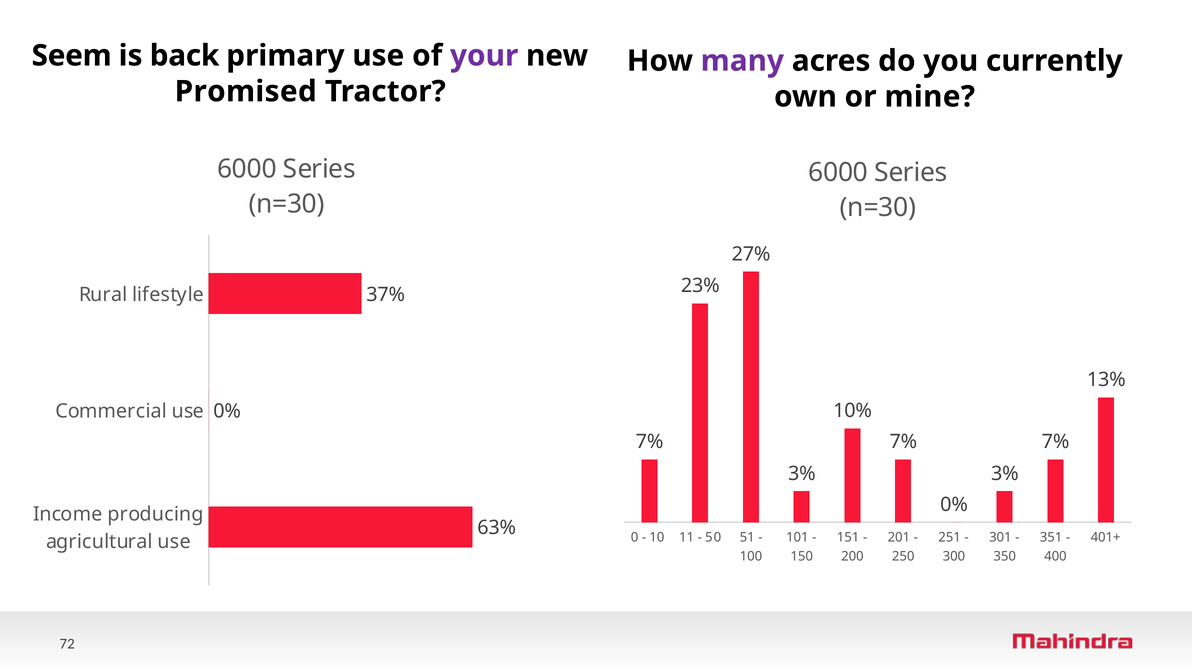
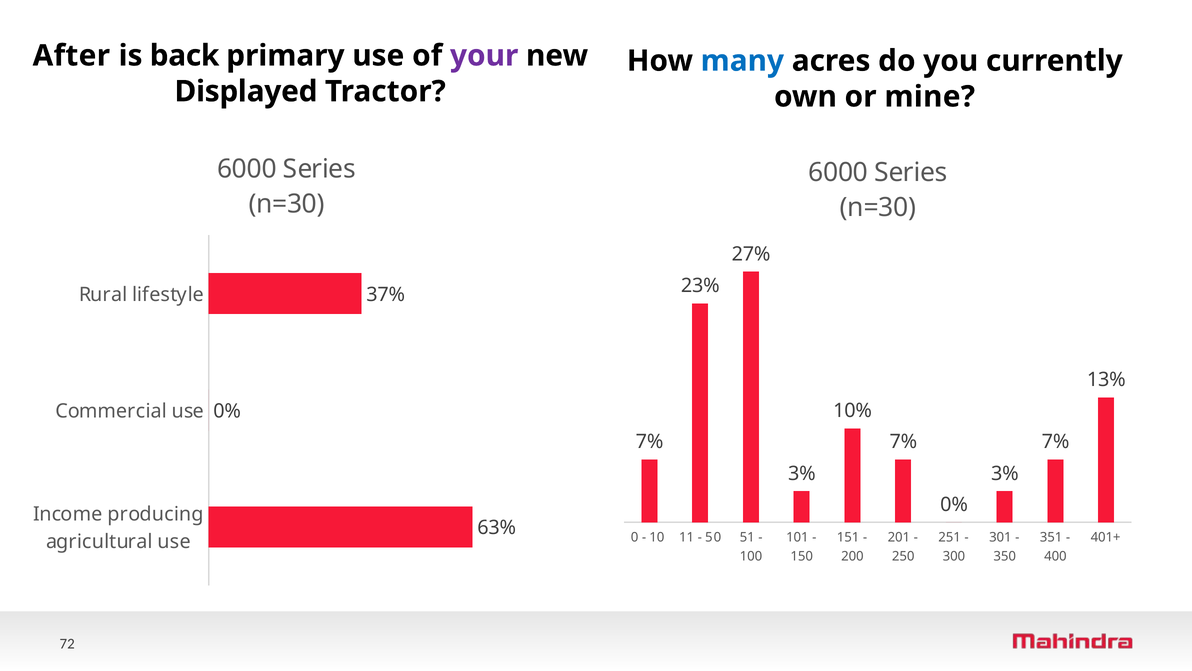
Seem: Seem -> After
many colour: purple -> blue
Promised: Promised -> Displayed
